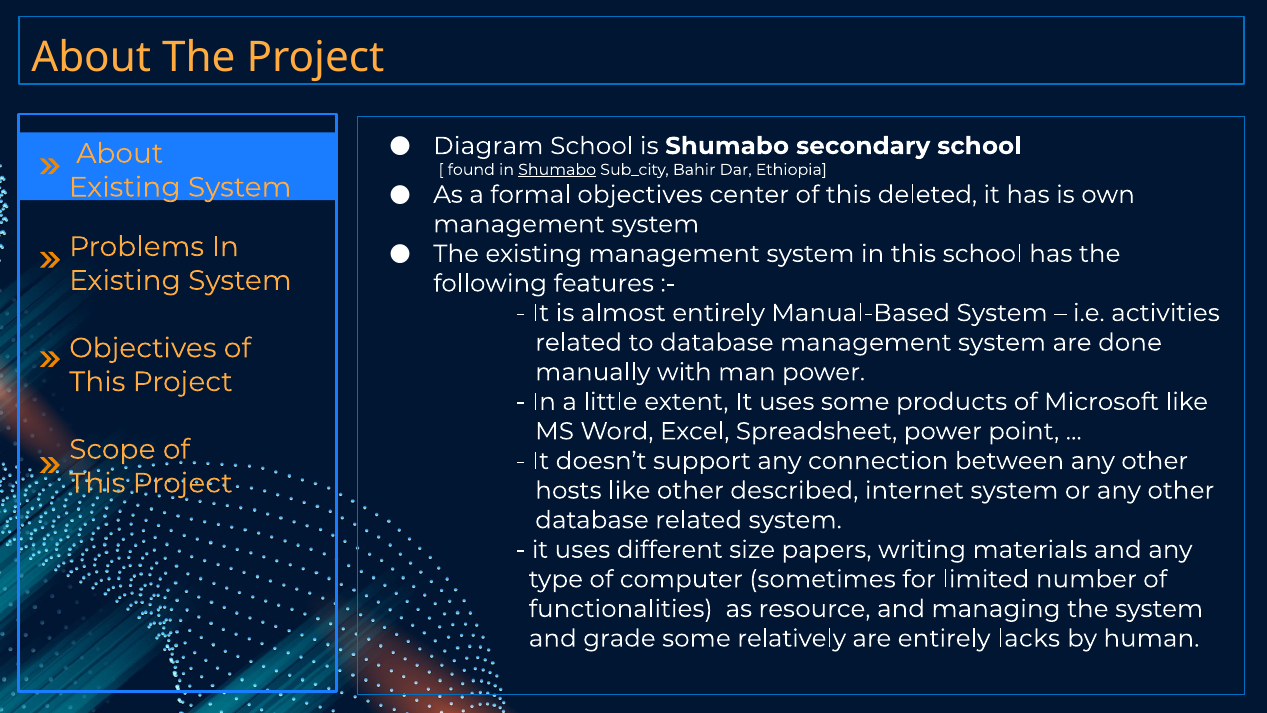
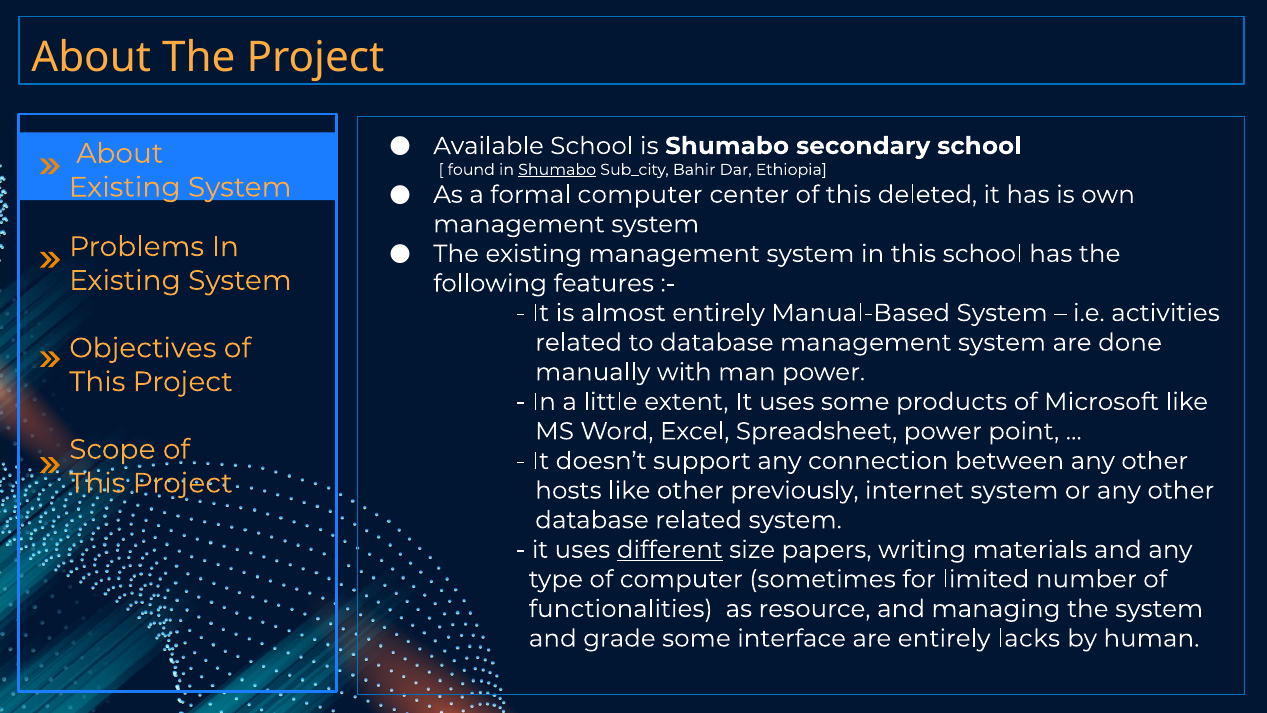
Diagram: Diagram -> Available
formal objectives: objectives -> computer
described: described -> previously
different underline: none -> present
relatively: relatively -> interface
